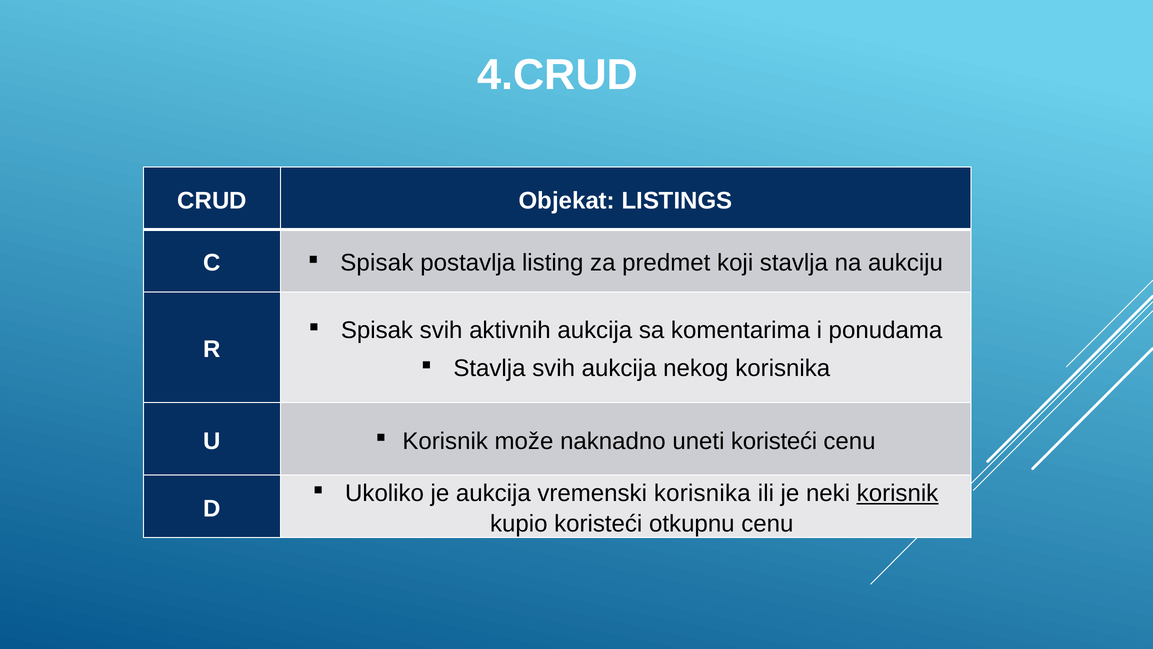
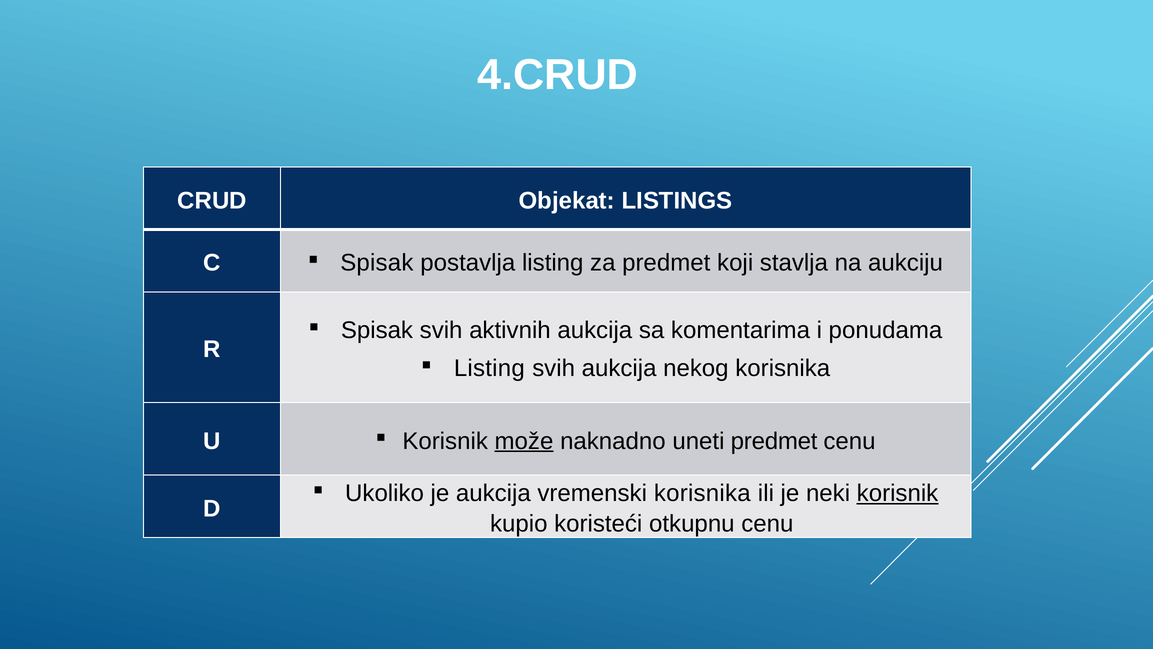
Stavlja at (489, 368): Stavlja -> Listing
može underline: none -> present
uneti koristeći: koristeći -> predmet
